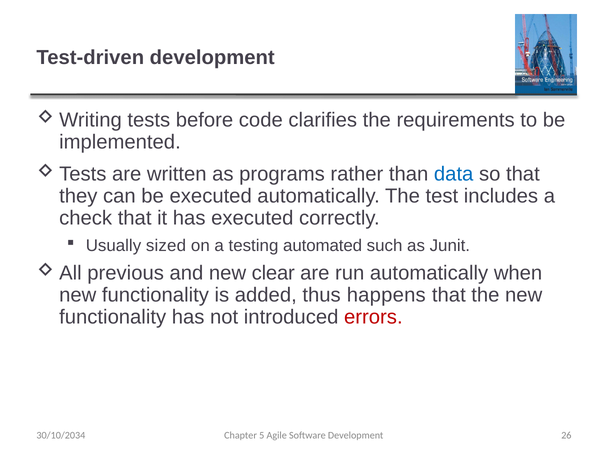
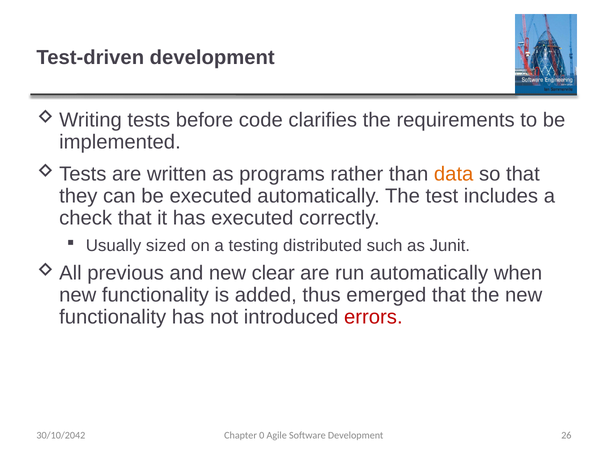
data colour: blue -> orange
automated: automated -> distributed
happens: happens -> emerged
30/10/2034: 30/10/2034 -> 30/10/2042
5: 5 -> 0
